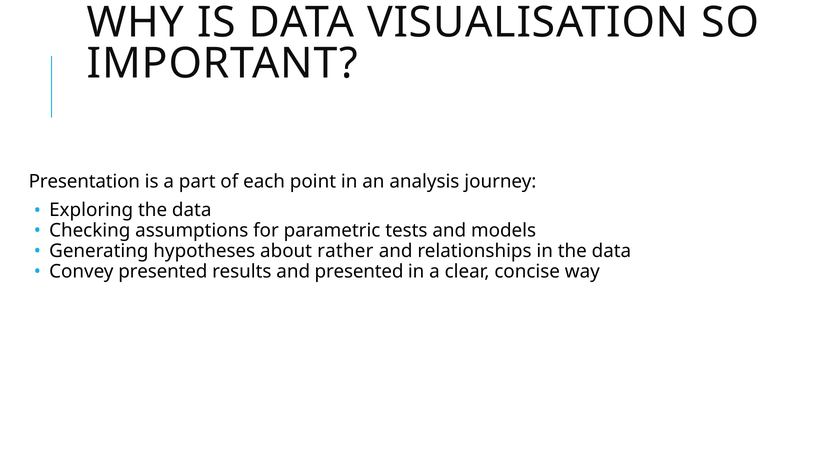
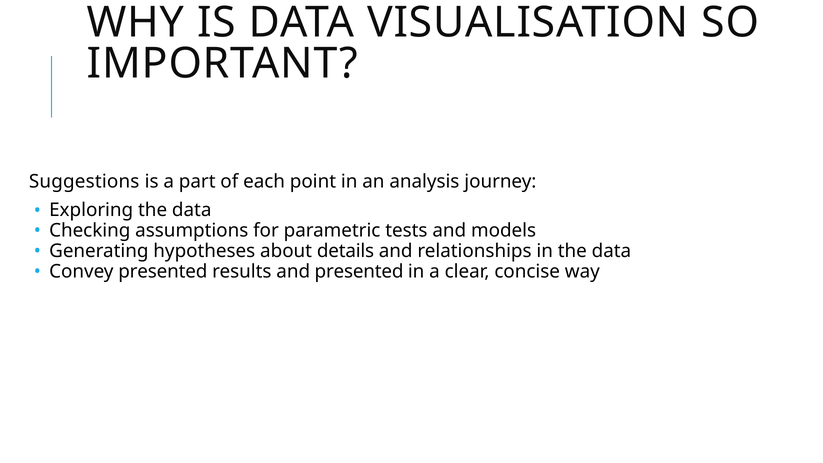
Presentation: Presentation -> Suggestions
rather: rather -> details
